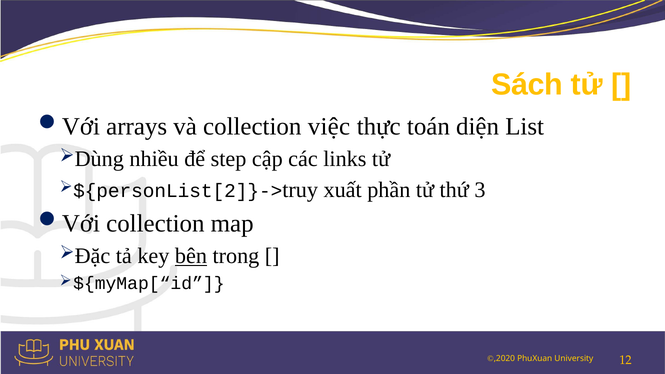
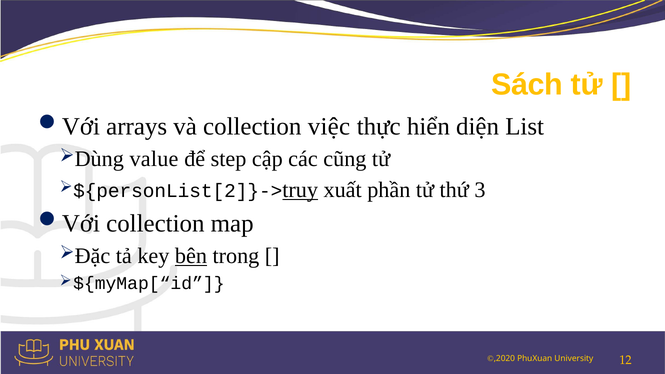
toán: toán -> hiển
nhiều: nhiều -> value
links: links -> cũng
truy underline: none -> present
